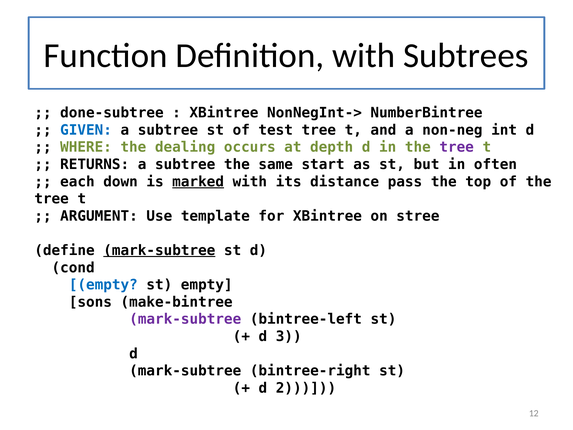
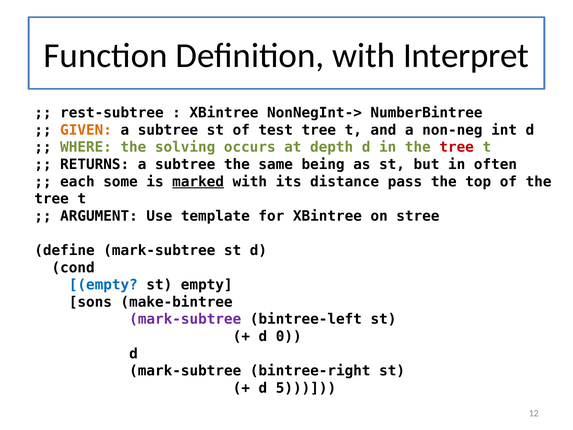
Subtrees: Subtrees -> Interpret
done-subtree: done-subtree -> rest-subtree
GIVEN colour: blue -> orange
dealing: dealing -> solving
tree at (457, 147) colour: purple -> red
start: start -> being
down: down -> some
mark-subtree at (159, 250) underline: present -> none
3: 3 -> 0
2: 2 -> 5
